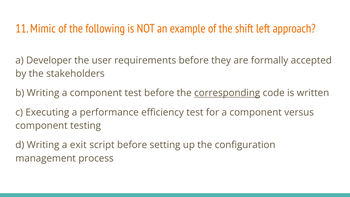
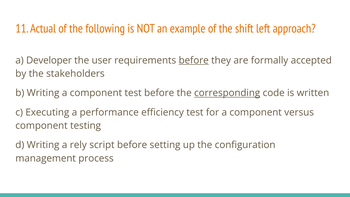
Mimic: Mimic -> Actual
before at (194, 60) underline: none -> present
exit: exit -> rely
